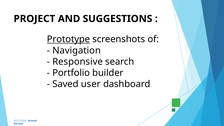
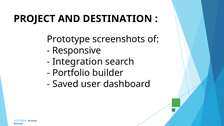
SUGGESTIONS: SUGGESTIONS -> DESTINATION
Prototype underline: present -> none
Navigation: Navigation -> Responsive
Responsive: Responsive -> Integration
